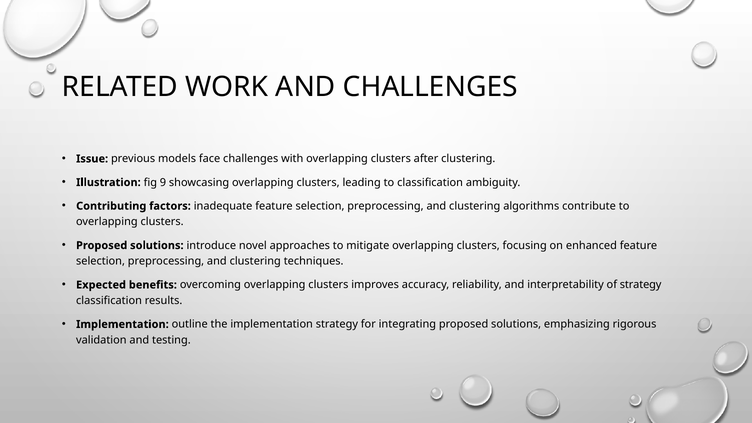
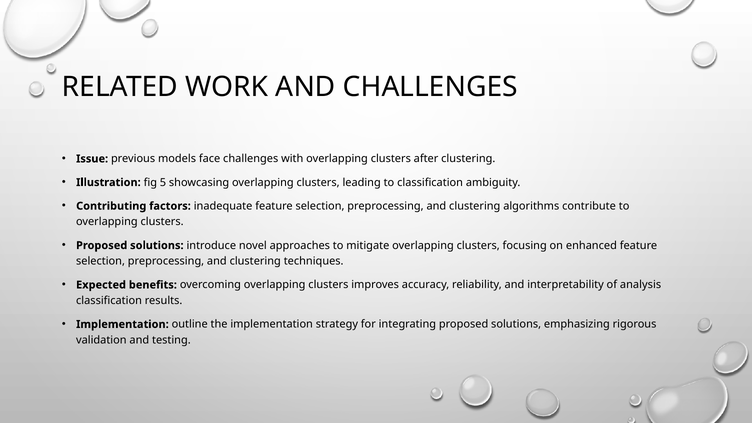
9: 9 -> 5
of strategy: strategy -> analysis
